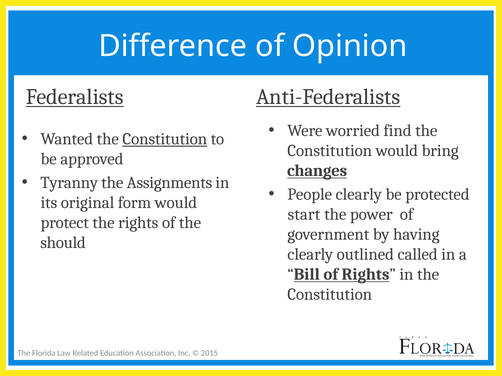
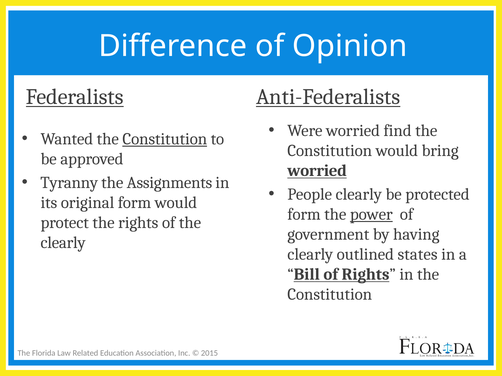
changes at (317, 171): changes -> worried
start at (304, 215): start -> form
power underline: none -> present
should at (63, 243): should -> clearly
called: called -> states
